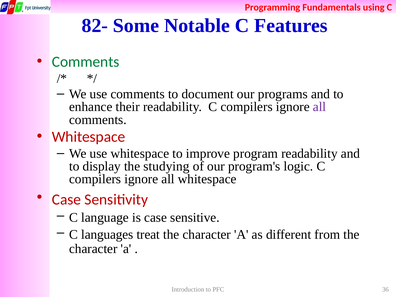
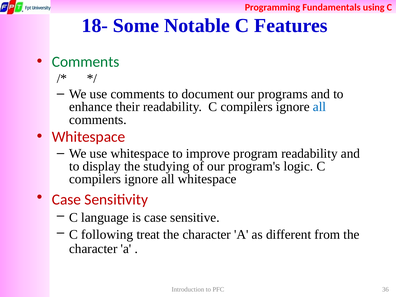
82-: 82- -> 18-
all at (320, 107) colour: purple -> blue
languages: languages -> following
